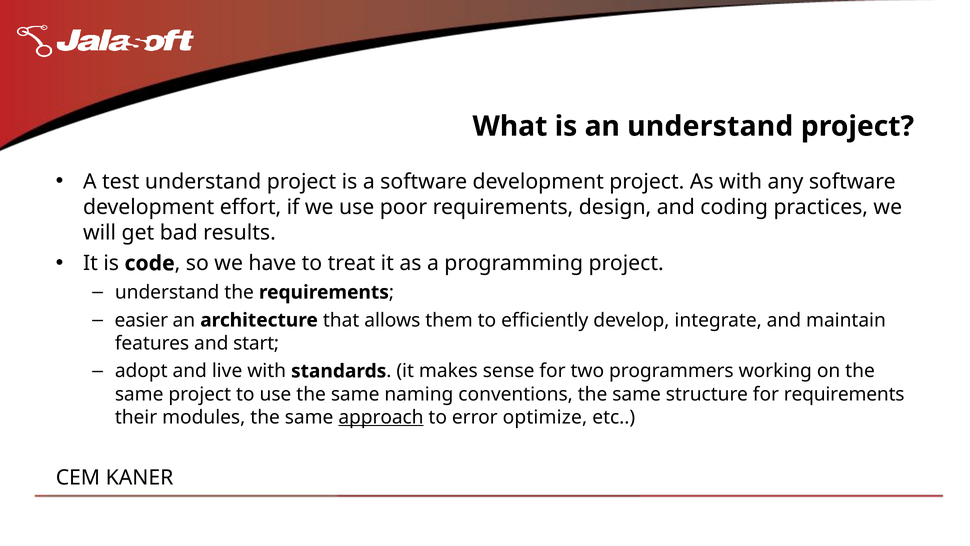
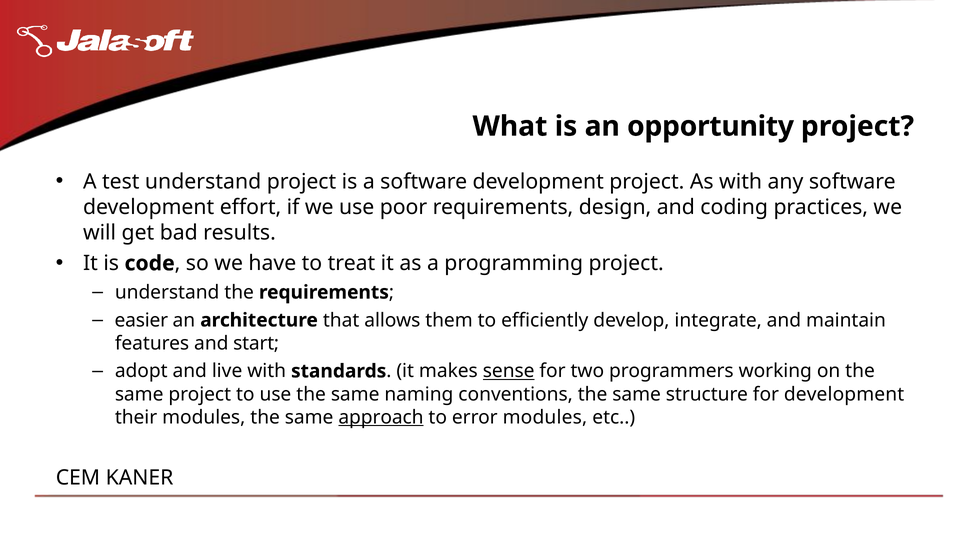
an understand: understand -> opportunity
sense underline: none -> present
for requirements: requirements -> development
error optimize: optimize -> modules
